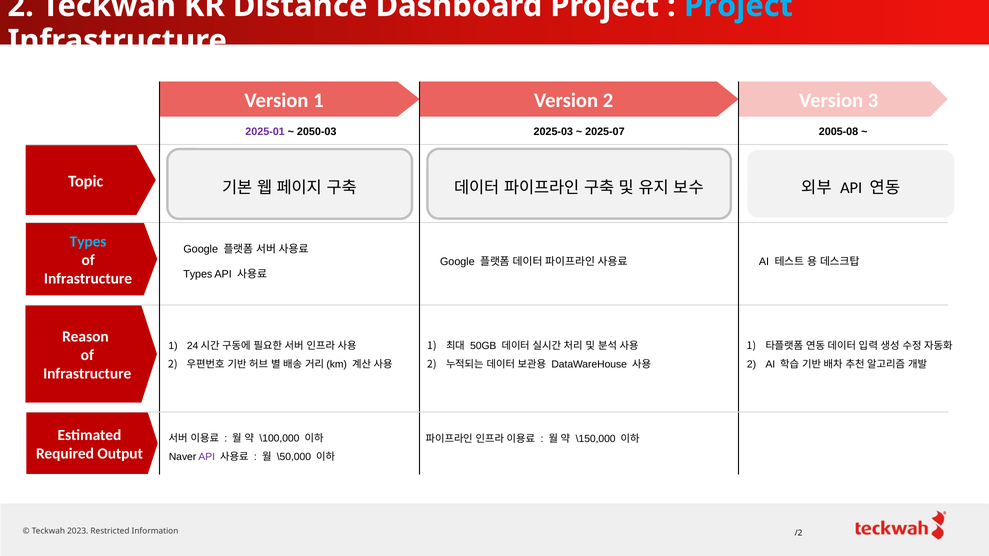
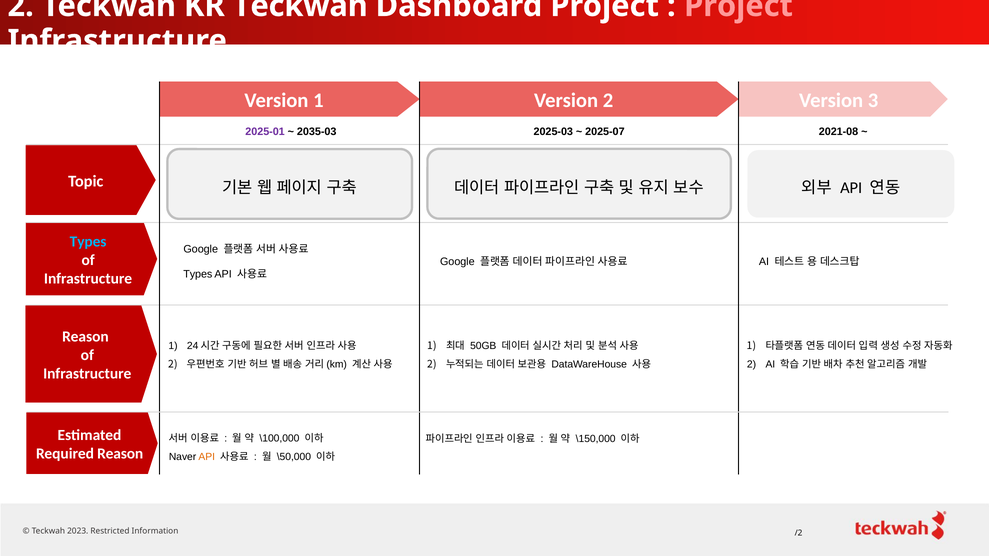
KR Distance: Distance -> Teckwah
Project at (739, 6) colour: light blue -> pink
2050-03: 2050-03 -> 2035-03
2005-08: 2005-08 -> 2021-08
Required Output: Output -> Reason
API at (207, 457) colour: purple -> orange
